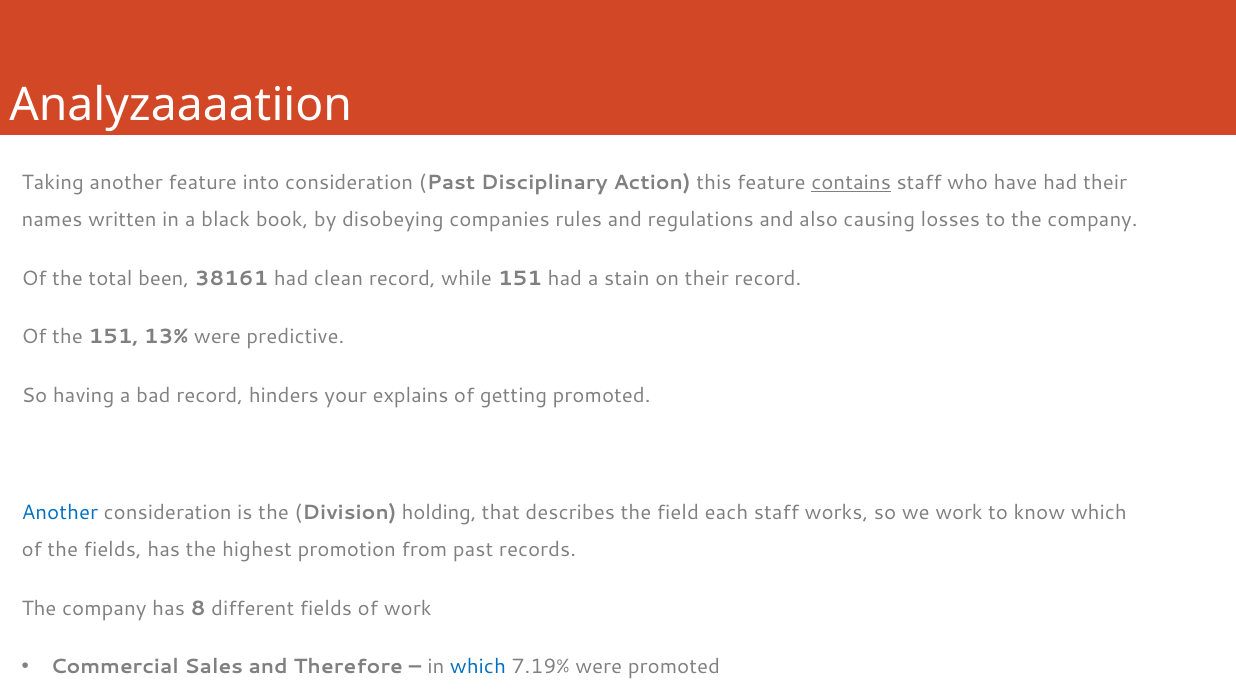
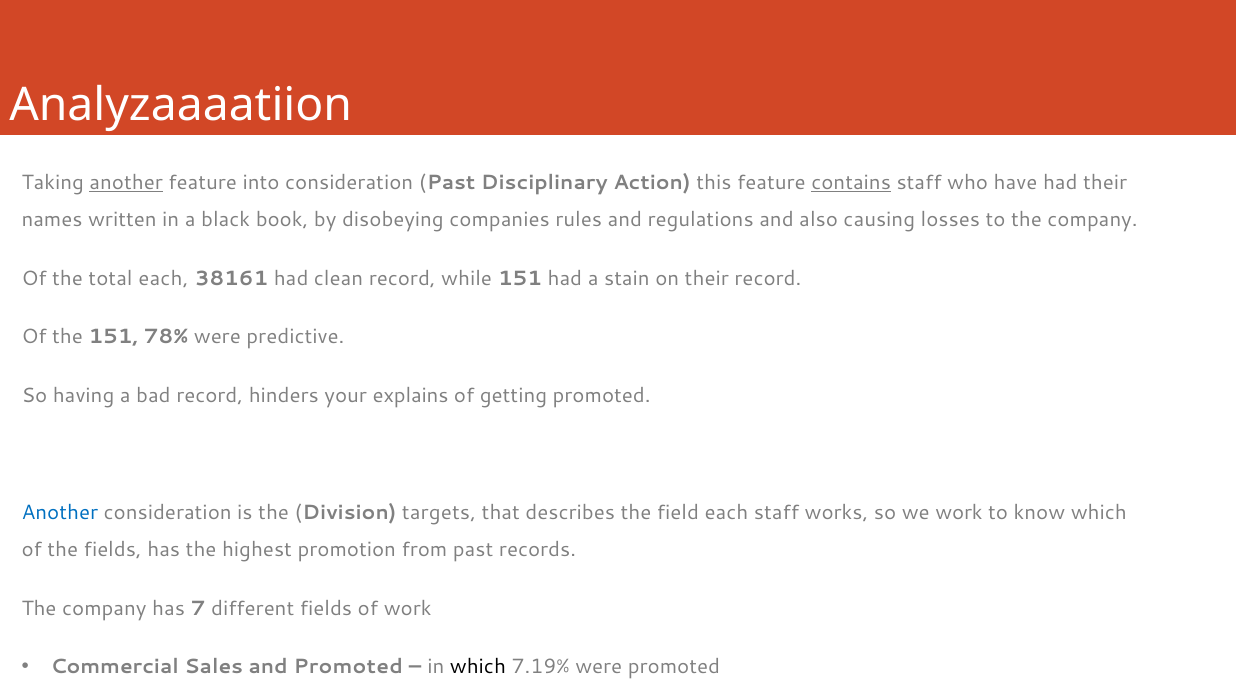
another at (126, 183) underline: none -> present
total been: been -> each
13%: 13% -> 78%
holding: holding -> targets
8: 8 -> 7
and Therefore: Therefore -> Promoted
which at (478, 667) colour: blue -> black
